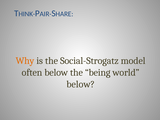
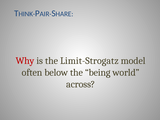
Why colour: orange -> red
Social-Strogatz: Social-Strogatz -> Limit-Strogatz
below at (81, 84): below -> across
